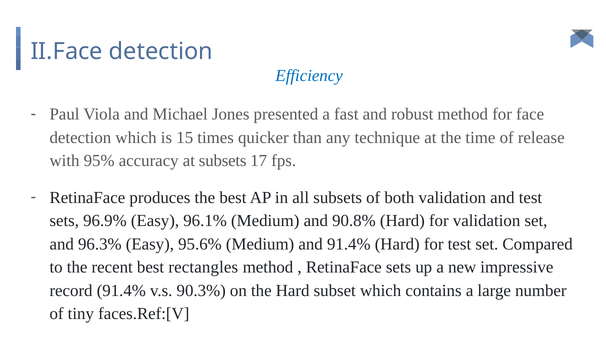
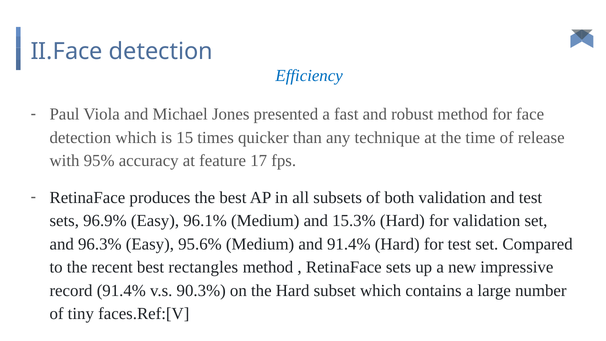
at subsets: subsets -> feature
90.8%: 90.8% -> 15.3%
